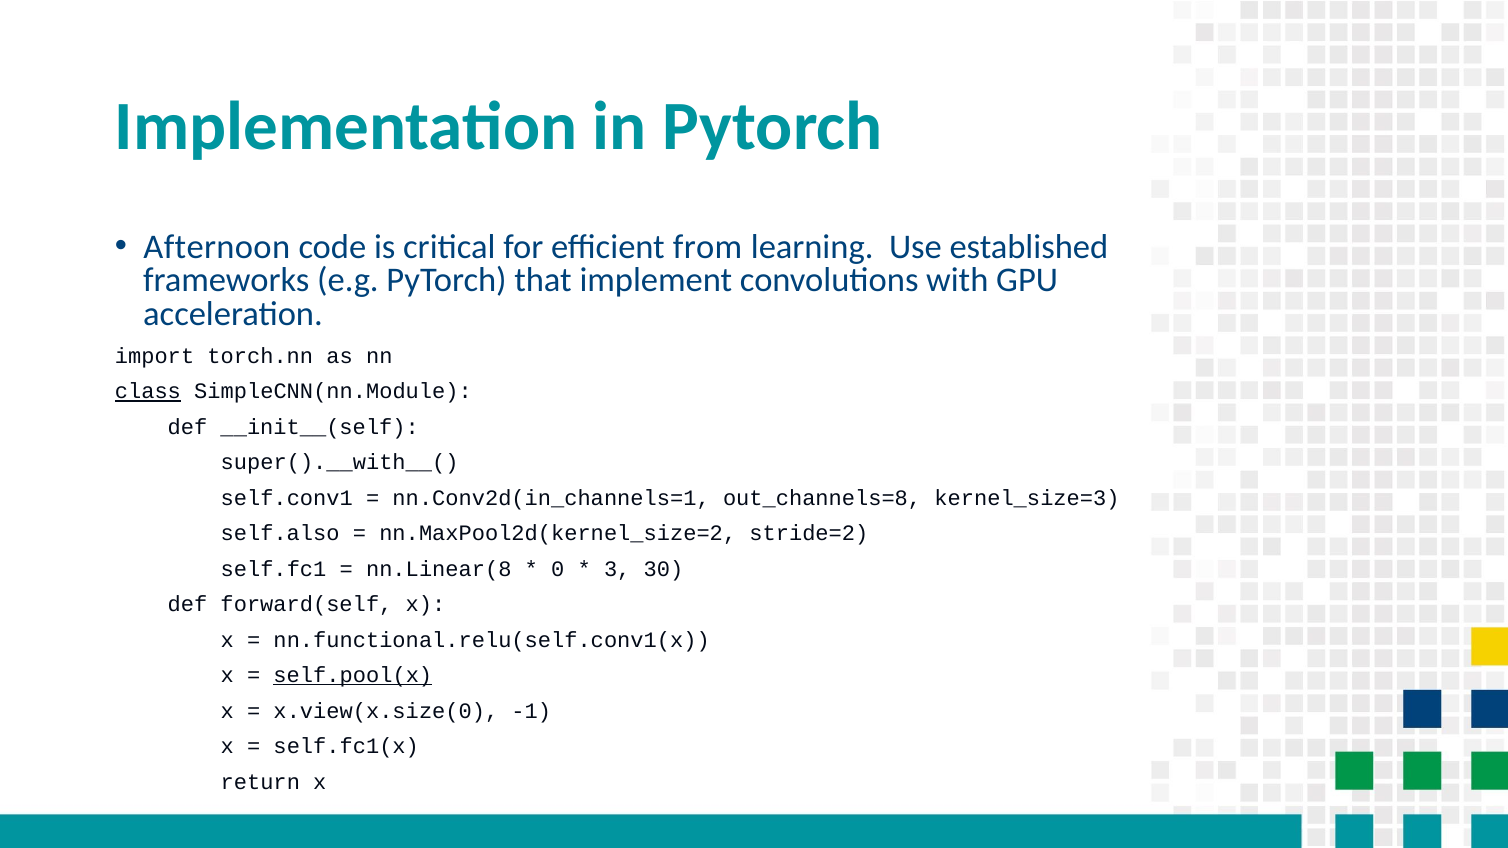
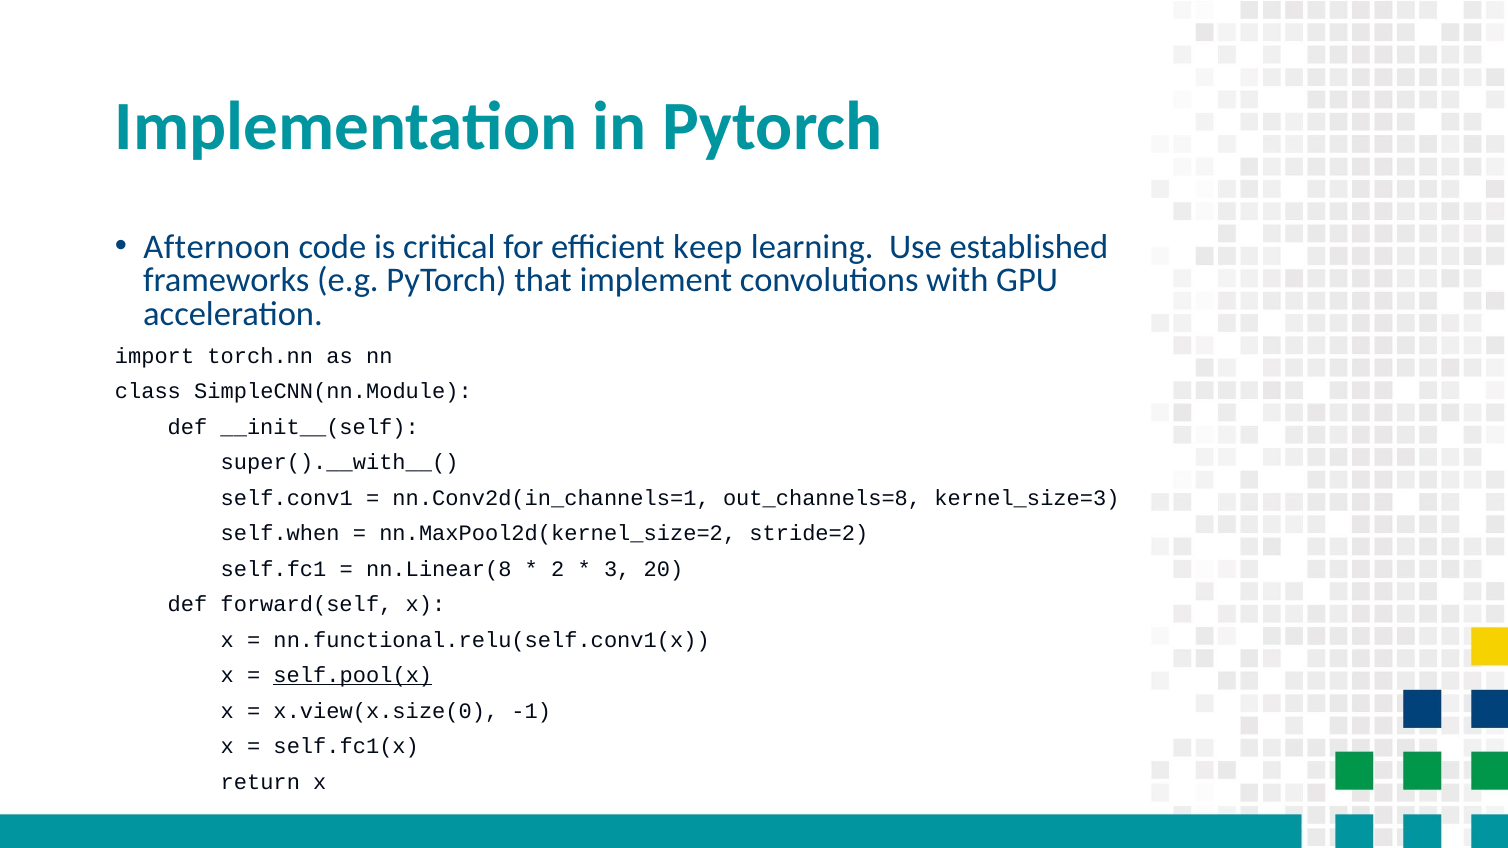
from: from -> keep
class underline: present -> none
self.also: self.also -> self.when
0: 0 -> 2
30: 30 -> 20
